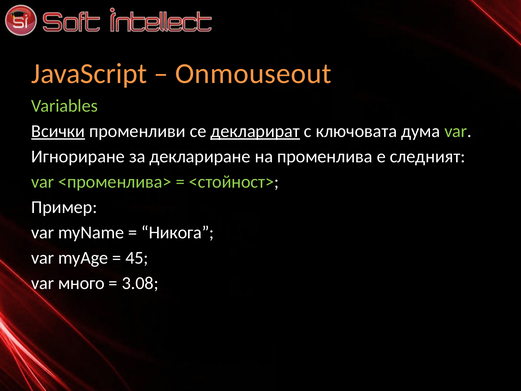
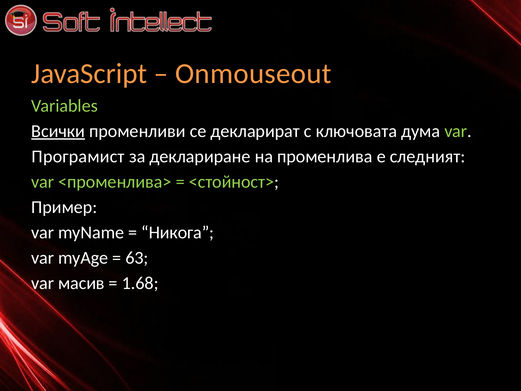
декларират underline: present -> none
Игнориране: Игнориране -> Програмист
45: 45 -> 63
много: много -> масив
3.08: 3.08 -> 1.68
